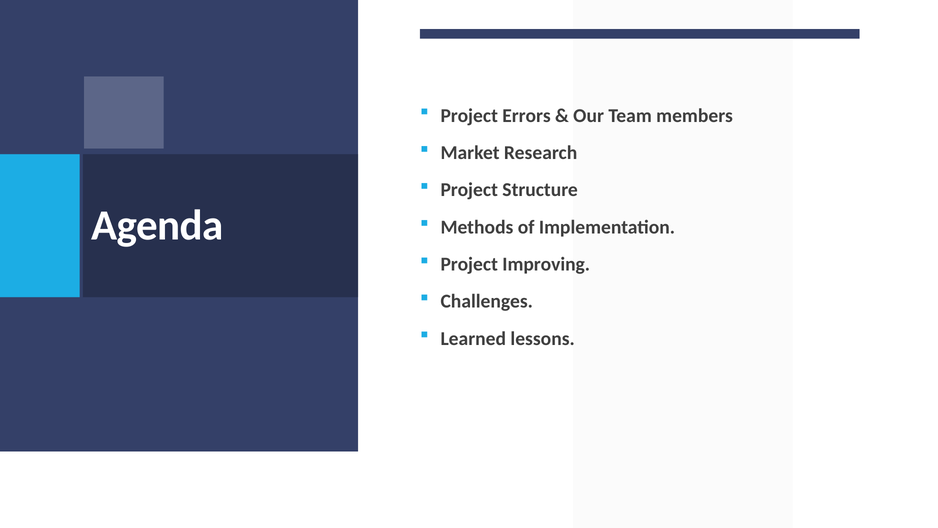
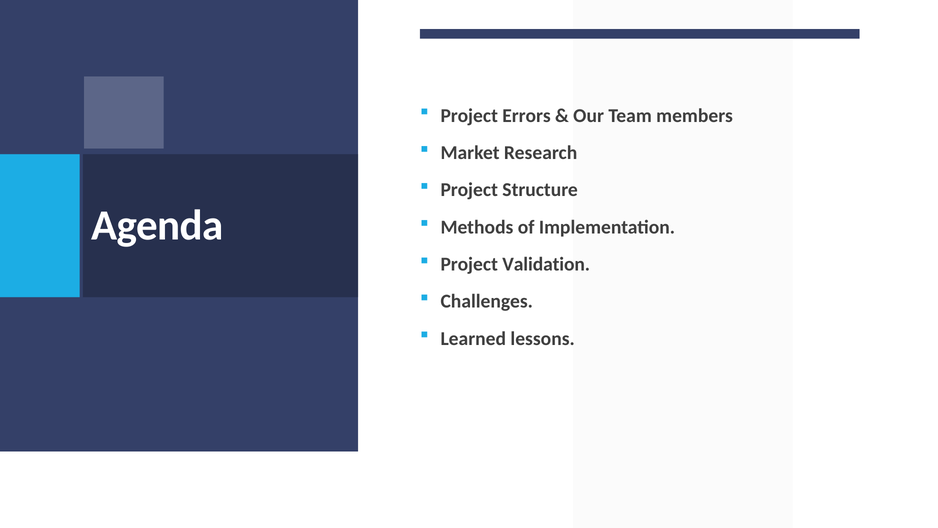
Improving: Improving -> Validation
